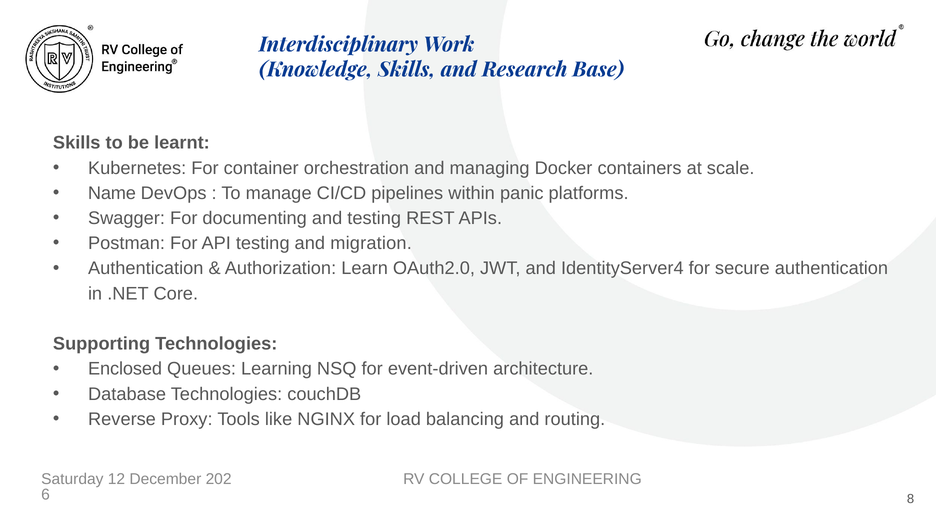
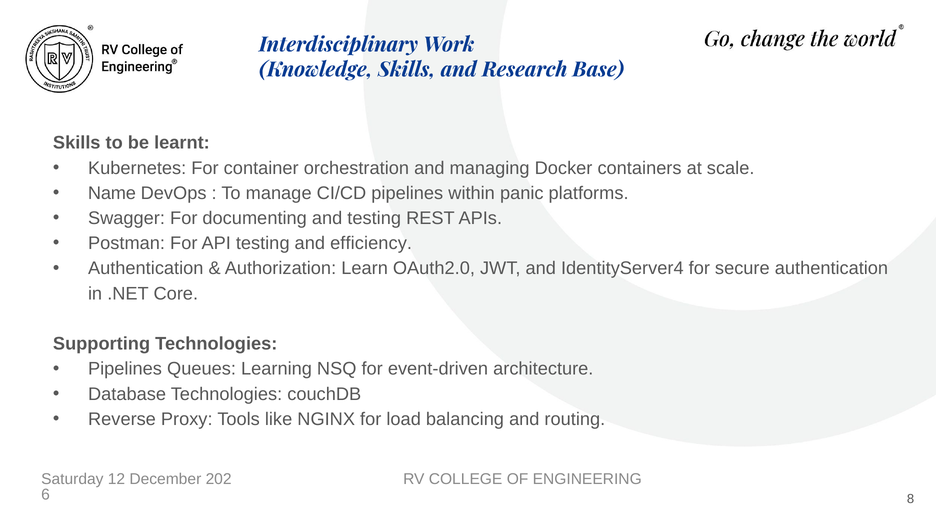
migration: migration -> efficiency
Enclosed at (125, 369): Enclosed -> Pipelines
